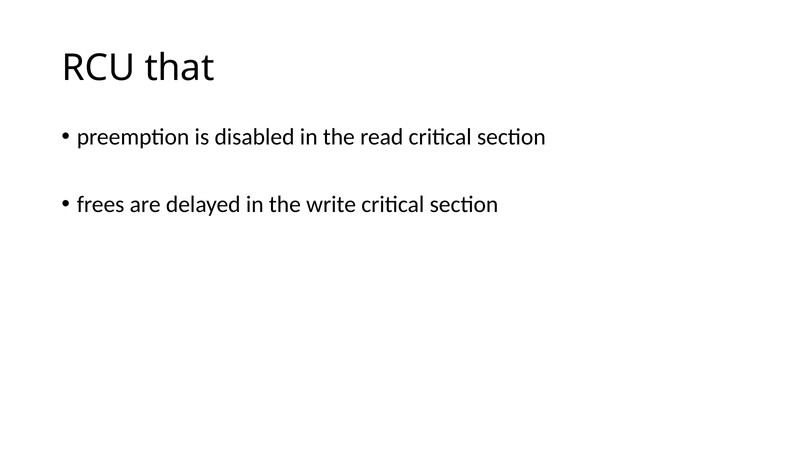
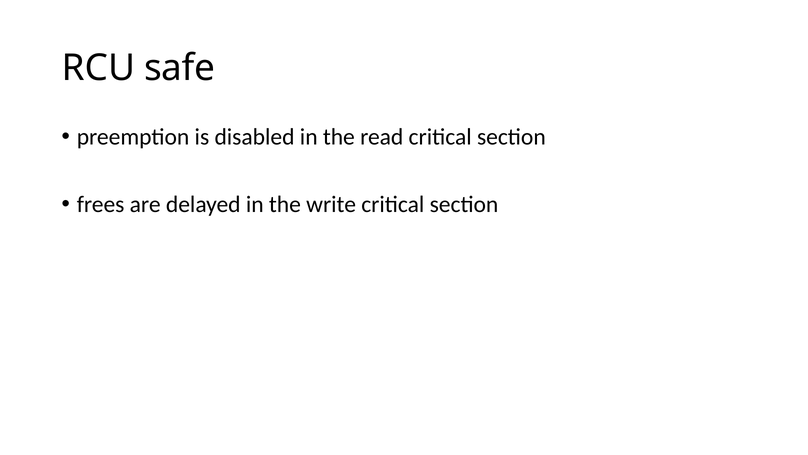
that: that -> safe
